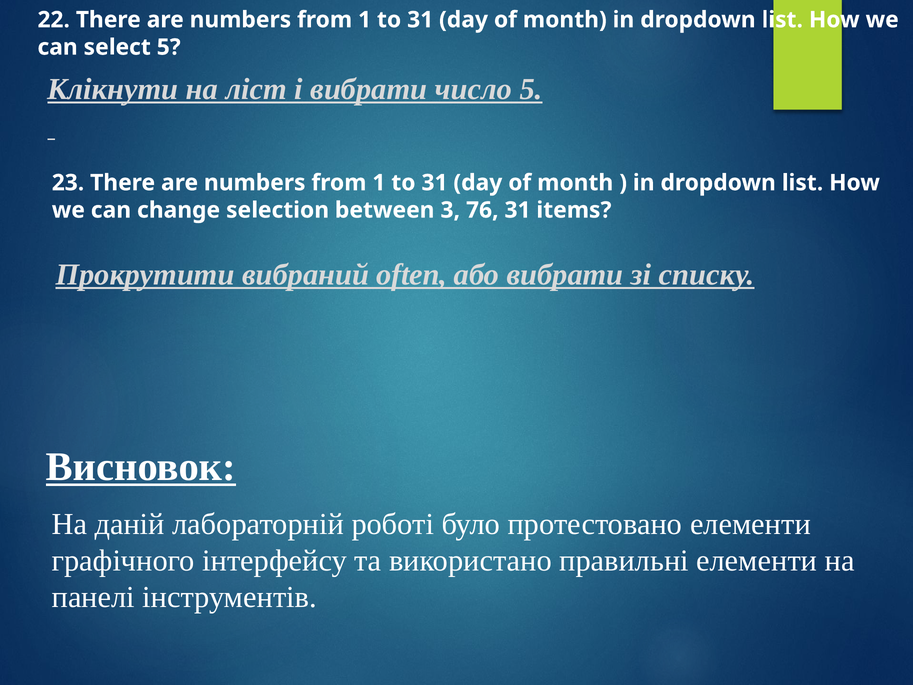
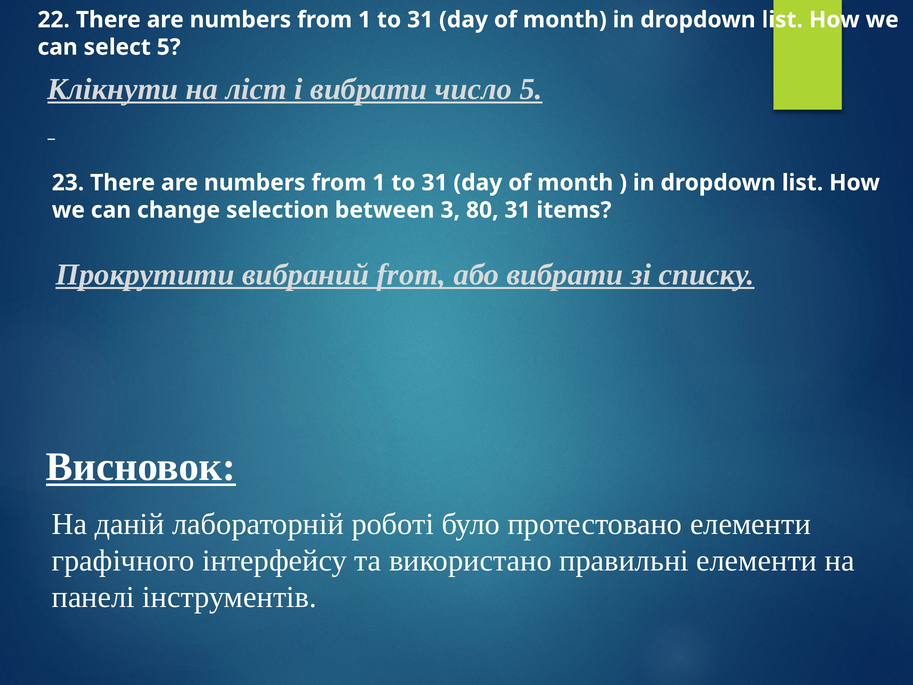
76: 76 -> 80
вибраний often: often -> from
